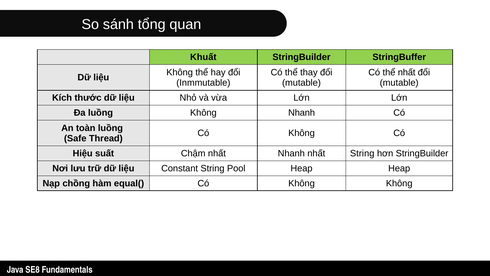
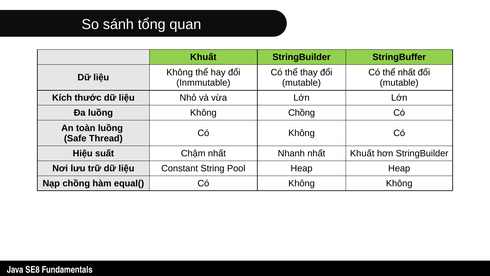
Không Nhanh: Nhanh -> Chồng
nhất String: String -> Khuất
